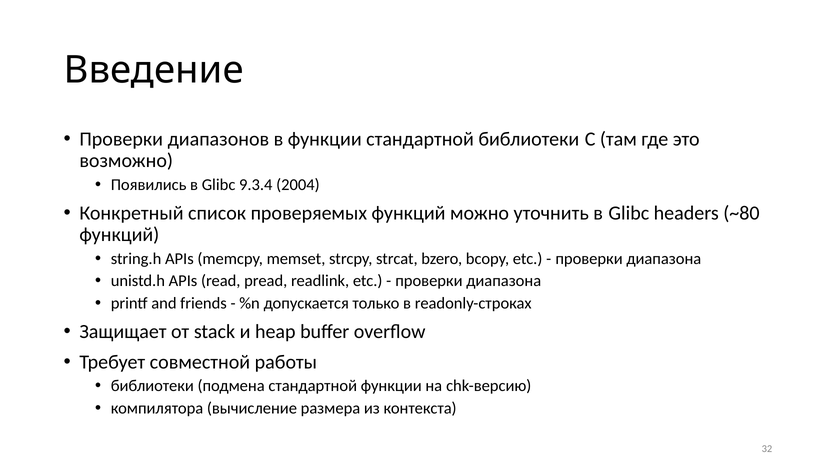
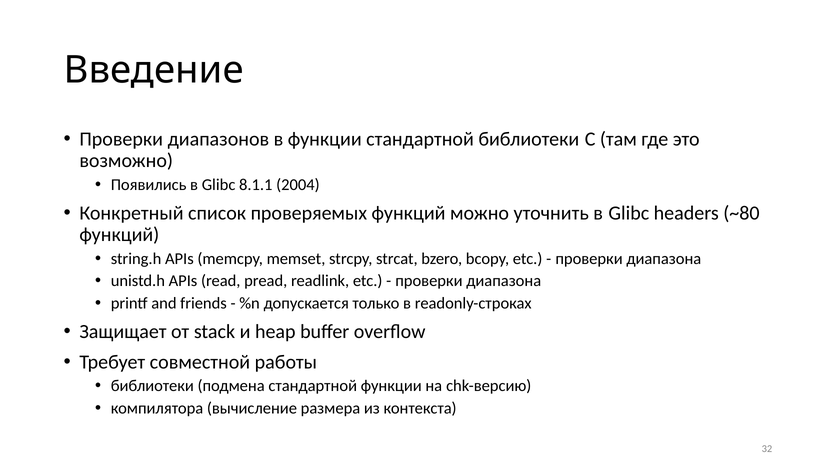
9.3.4: 9.3.4 -> 8.1.1
